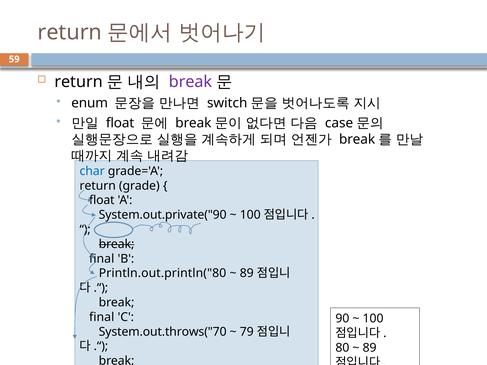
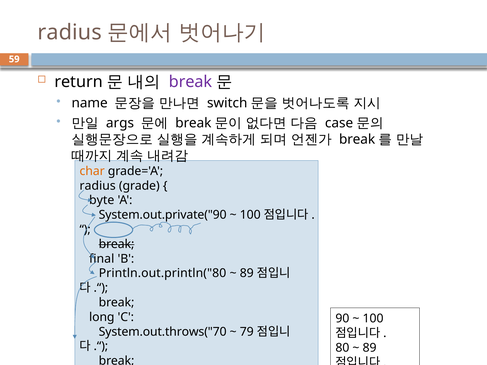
return at (70, 32): return -> radius
enum: enum -> name
float at (120, 123): float -> args
char colour: blue -> orange
return at (98, 186): return -> radius
float at (102, 200): float -> byte
final at (102, 317): final -> long
